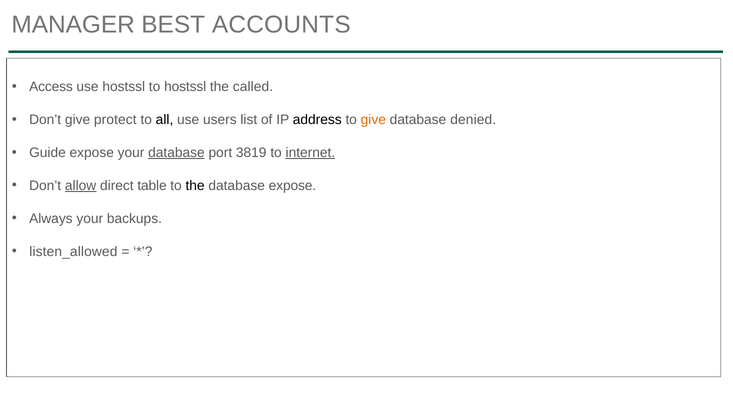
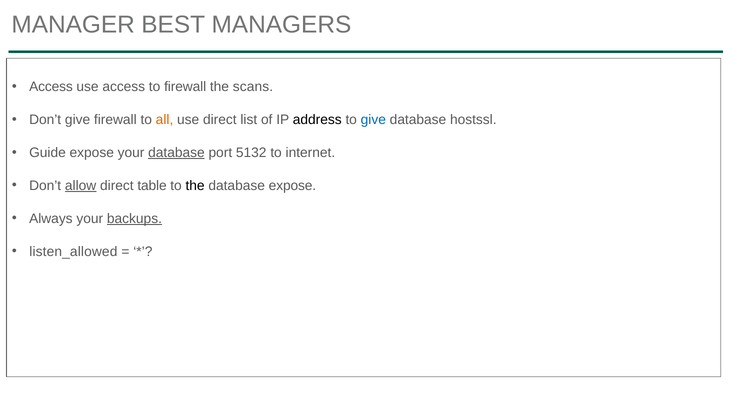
ACCOUNTS: ACCOUNTS -> MANAGERS
use hostssl: hostssl -> access
to hostssl: hostssl -> firewall
called: called -> scans
give protect: protect -> firewall
all colour: black -> orange
use users: users -> direct
give at (373, 120) colour: orange -> blue
denied: denied -> hostssl
3819: 3819 -> 5132
internet underline: present -> none
backups underline: none -> present
